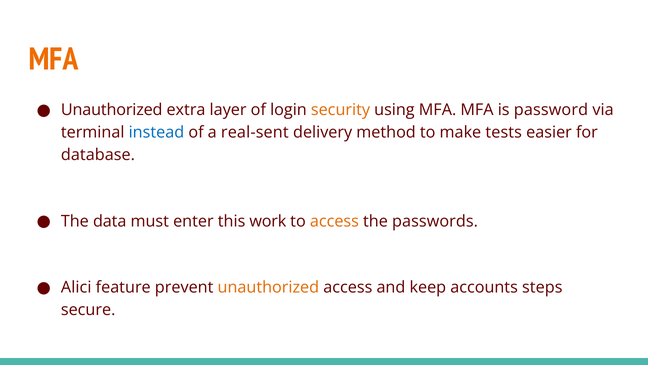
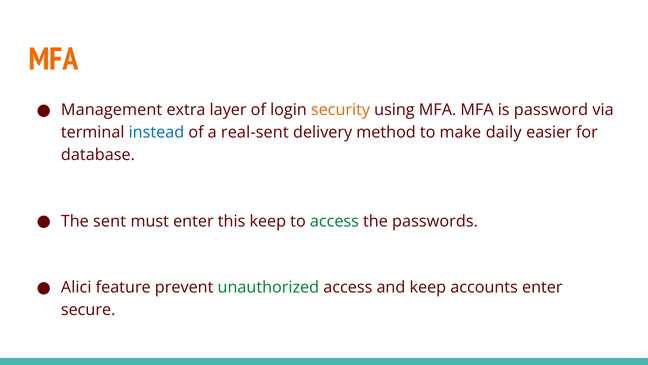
Unauthorized at (112, 110): Unauthorized -> Management
tests: tests -> daily
data: data -> sent
this work: work -> keep
access at (334, 221) colour: orange -> green
unauthorized at (268, 287) colour: orange -> green
accounts steps: steps -> enter
